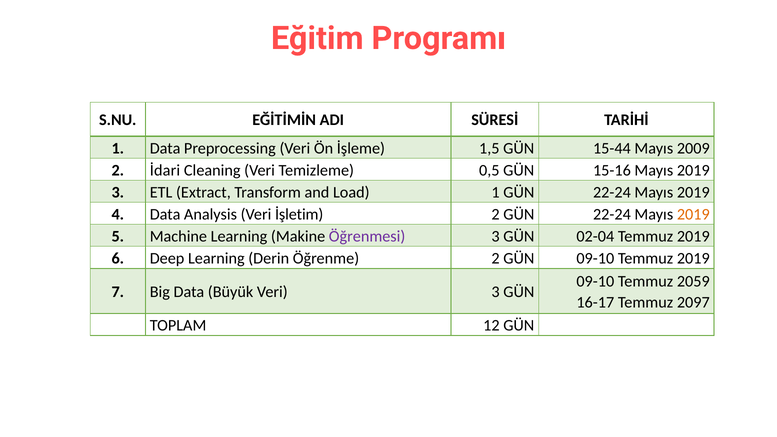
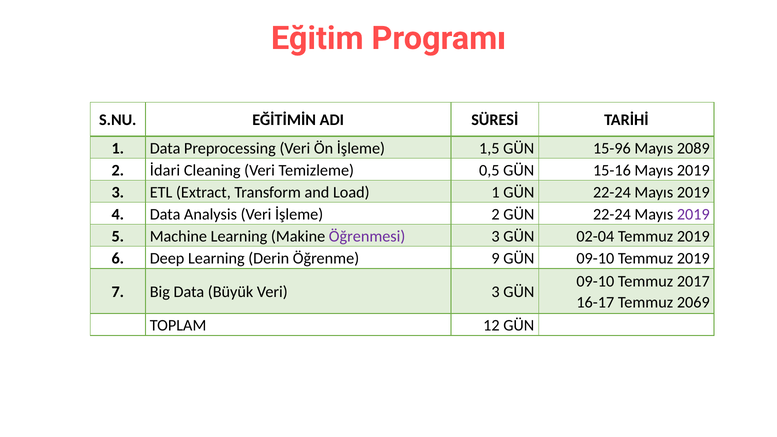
15-44: 15-44 -> 15-96
2009: 2009 -> 2089
Veri İşletim: İşletim -> İşleme
2019 at (693, 214) colour: orange -> purple
Öğrenme 2: 2 -> 9
2059: 2059 -> 2017
2097: 2097 -> 2069
